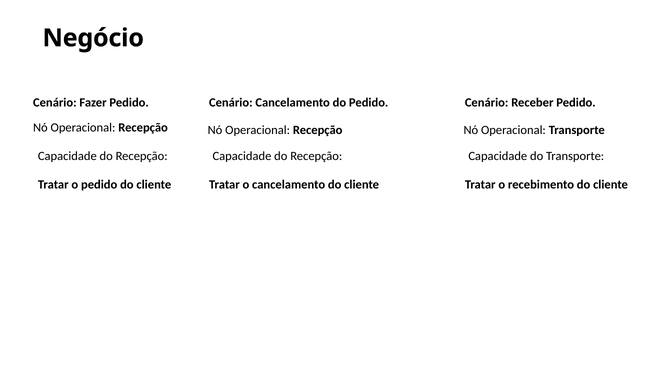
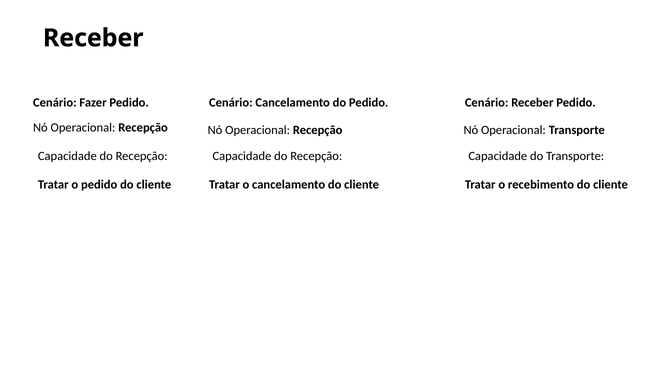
Negócio at (93, 38): Negócio -> Receber
